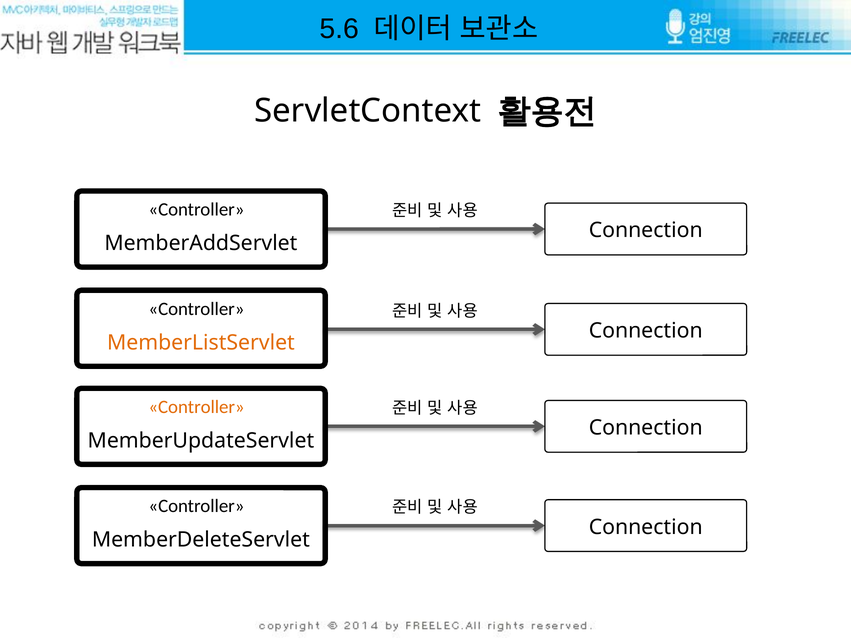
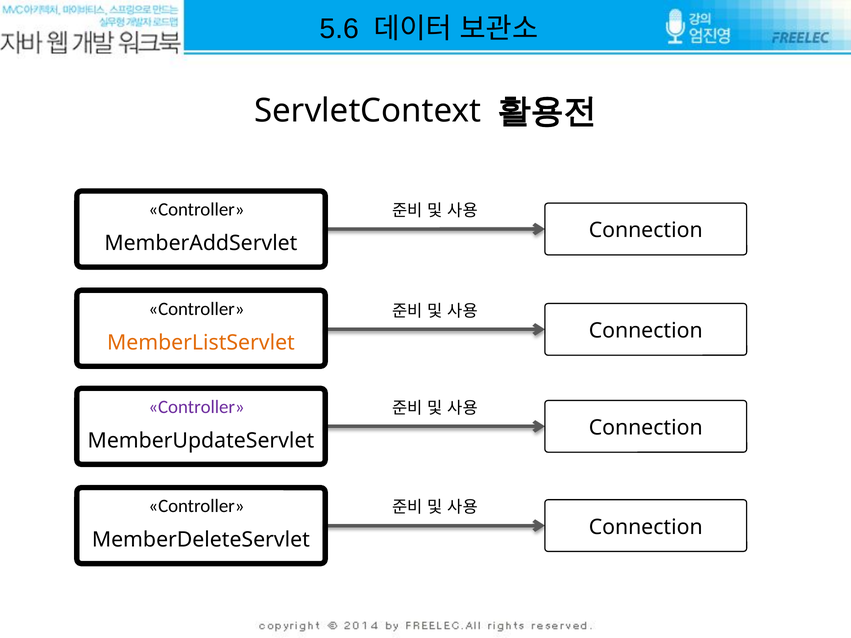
Controller at (197, 407) colour: orange -> purple
